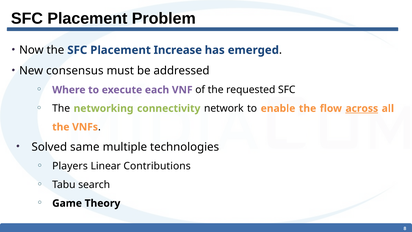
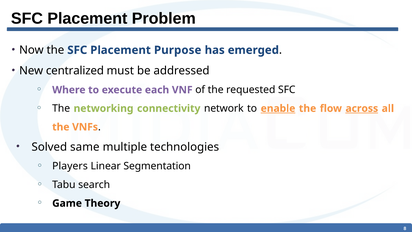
Increase: Increase -> Purpose
consensus: consensus -> centralized
enable underline: none -> present
Contributions: Contributions -> Segmentation
